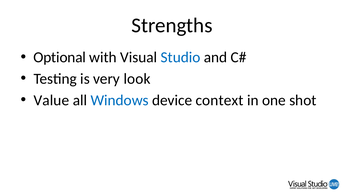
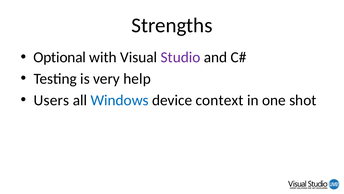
Studio colour: blue -> purple
look: look -> help
Value: Value -> Users
